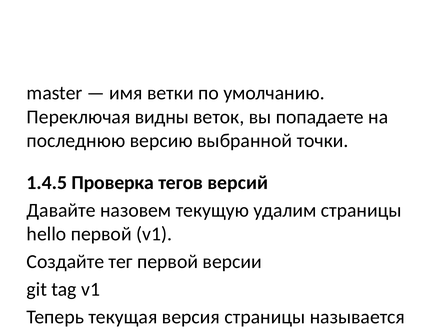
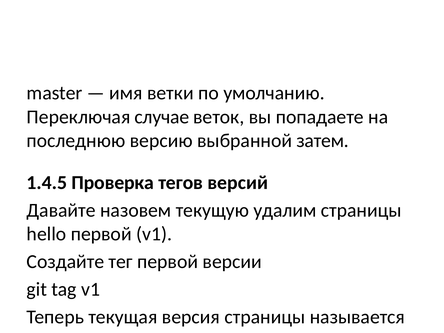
видны: видны -> случае
точки: точки -> затем
